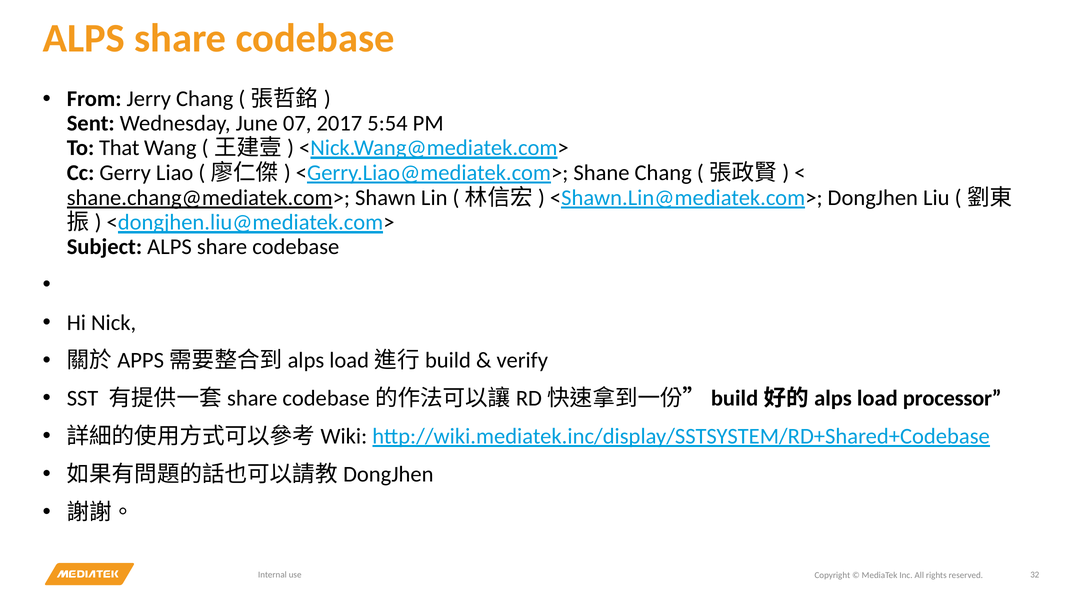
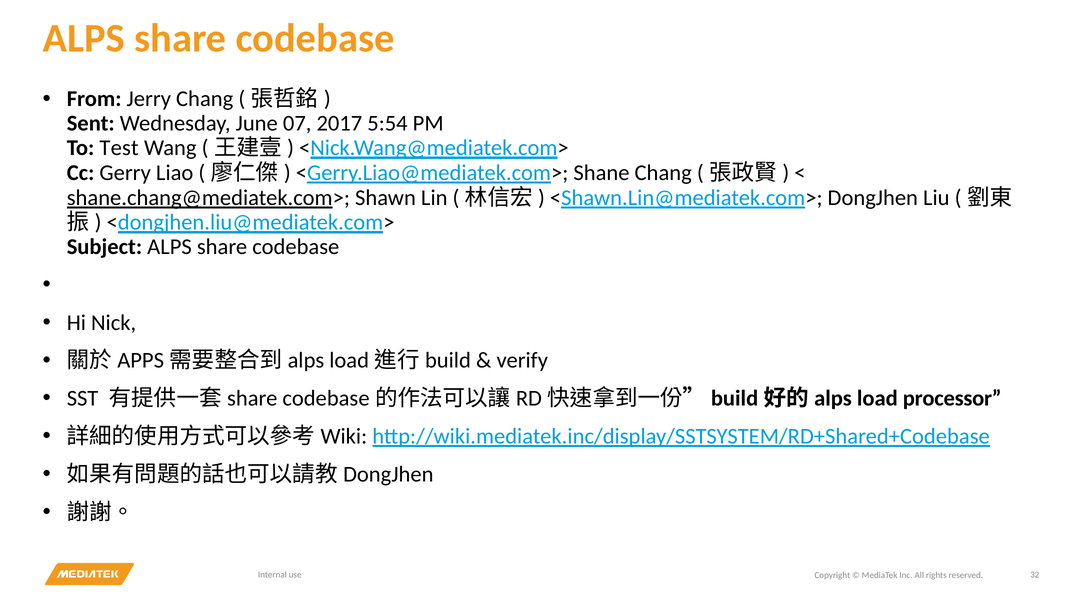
That: That -> Test
